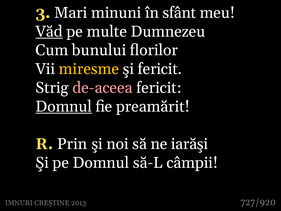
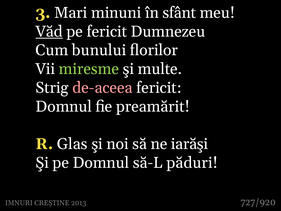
pe multe: multe -> fericit
miresme colour: yellow -> light green
şi fericit: fericit -> multe
Domnul at (64, 106) underline: present -> none
Prin: Prin -> Glas
câmpii: câmpii -> păduri
